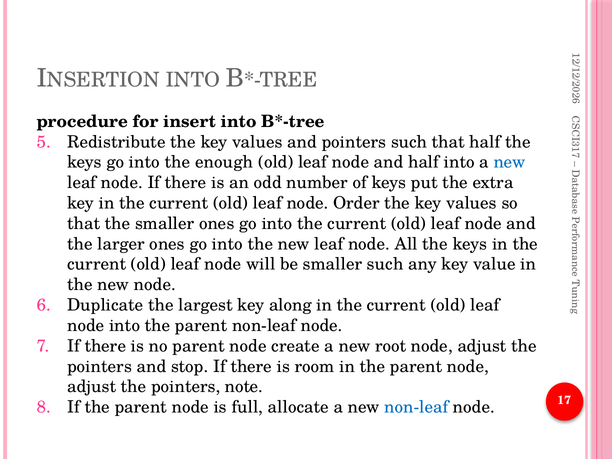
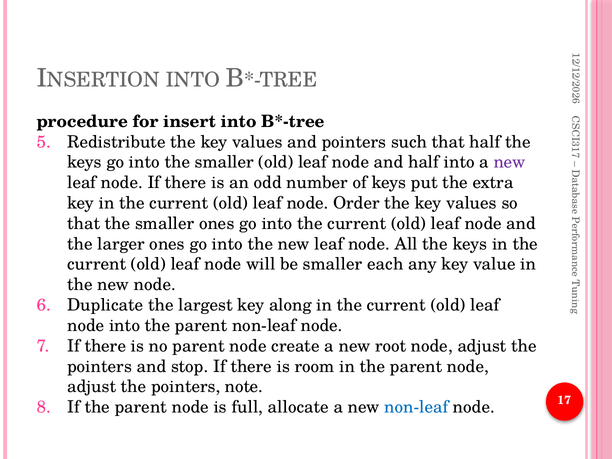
into the enough: enough -> smaller
new at (510, 162) colour: blue -> purple
smaller such: such -> each
